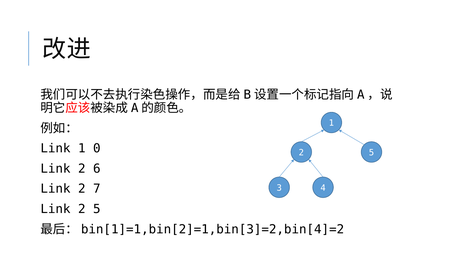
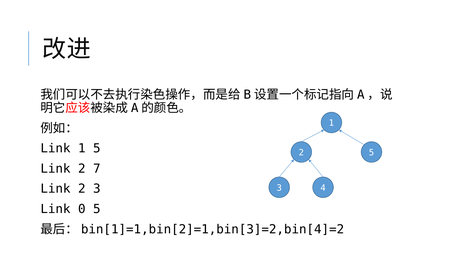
1 0: 0 -> 5
6: 6 -> 7
2 7: 7 -> 3
2 at (82, 209): 2 -> 0
